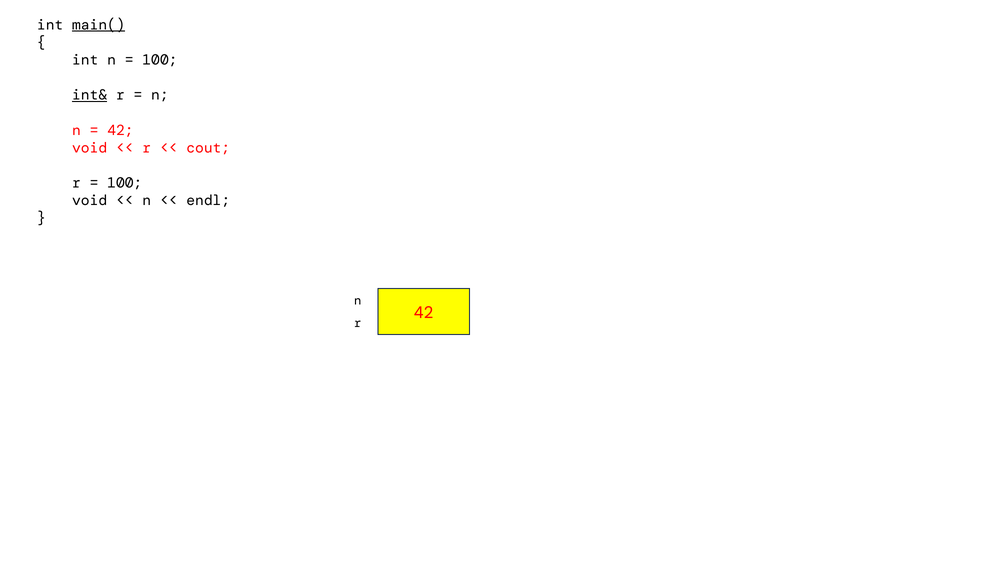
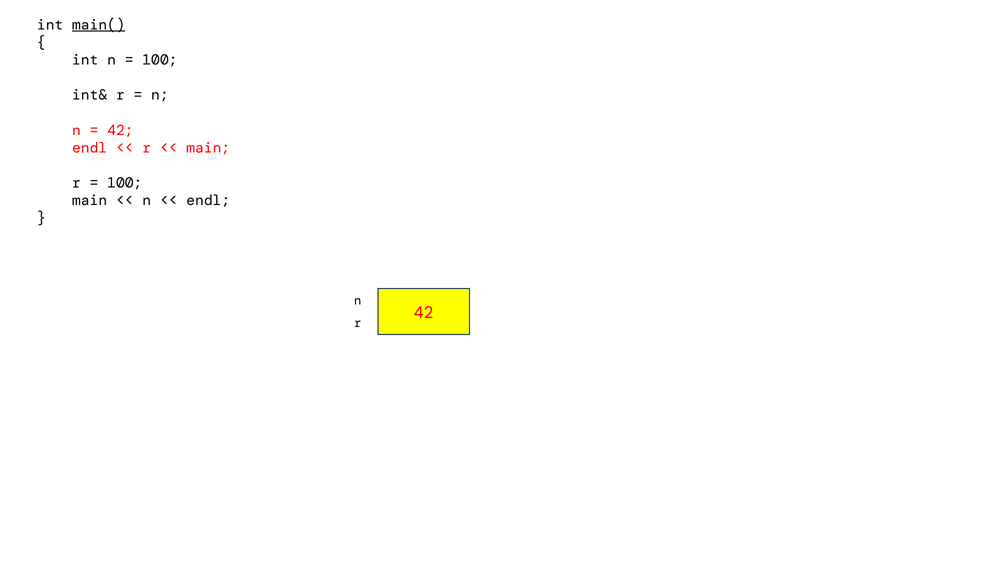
int& underline: present -> none
void at (90, 148): void -> endl
cout at (208, 148): cout -> main
void at (90, 200): void -> main
